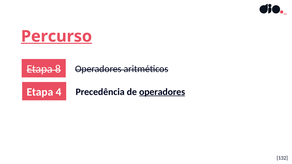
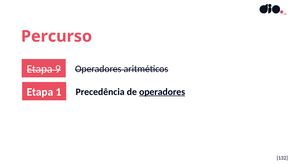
Percurso underline: present -> none
8: 8 -> 9
4: 4 -> 1
